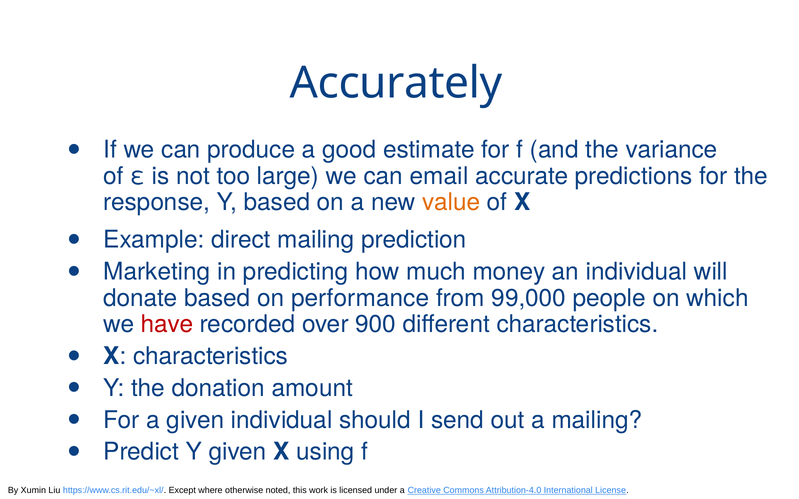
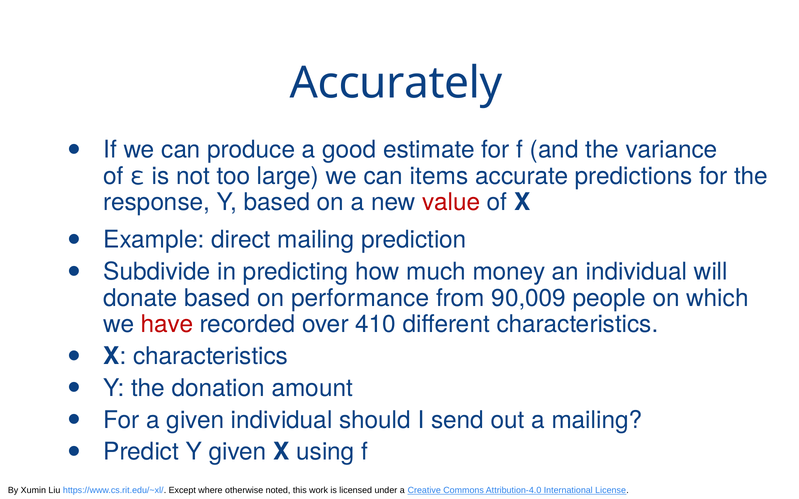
email: email -> items
value colour: orange -> red
Marketing: Marketing -> Subdivide
99,000: 99,000 -> 90,009
900: 900 -> 410
